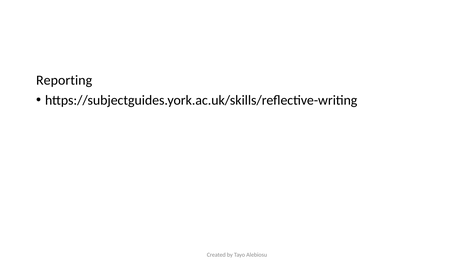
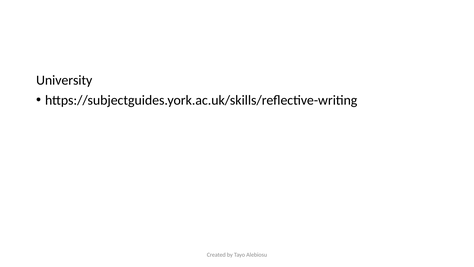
Reporting: Reporting -> University
